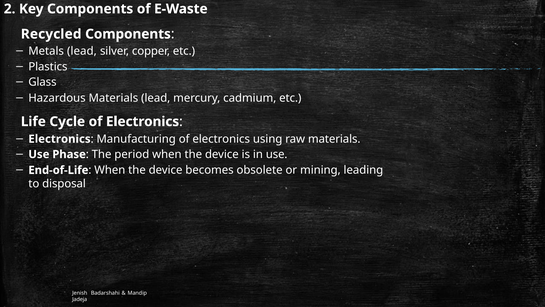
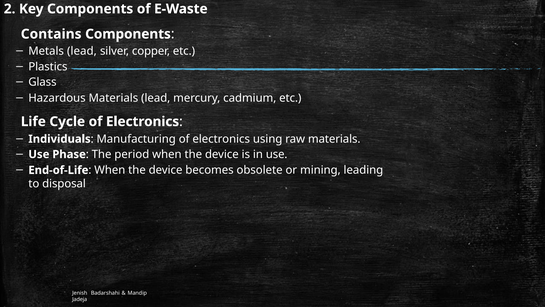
Recycled: Recycled -> Contains
Electronics at (59, 139): Electronics -> Individuals
